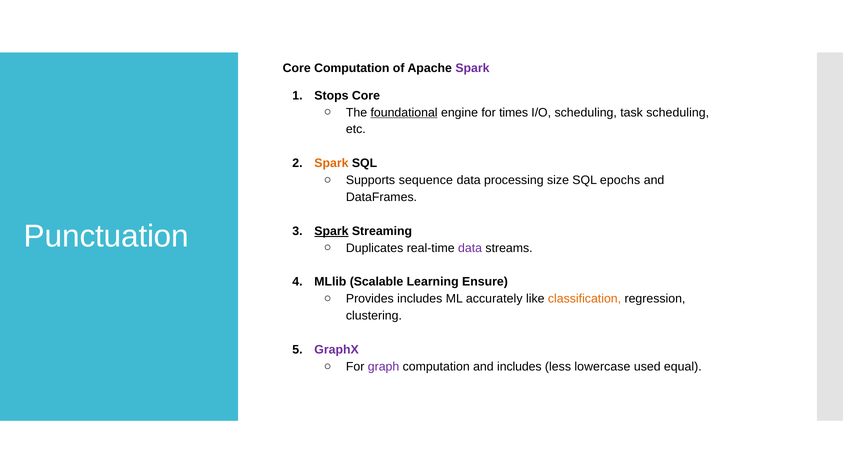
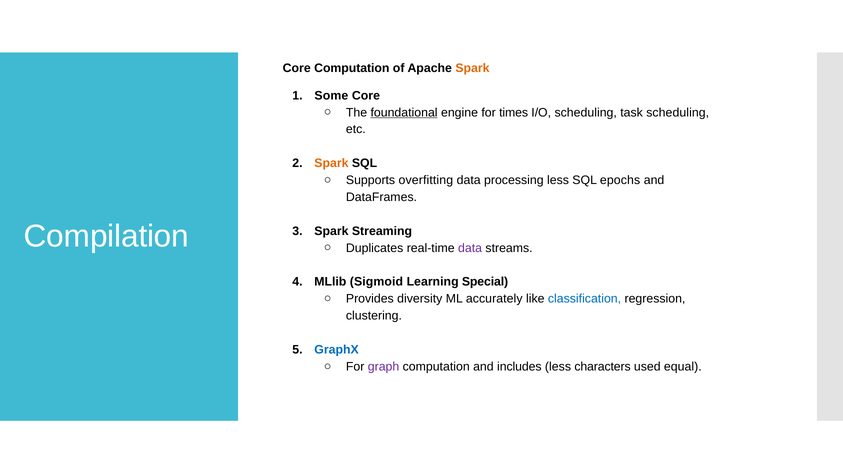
Spark at (472, 68) colour: purple -> orange
Stops: Stops -> Some
sequence: sequence -> overfitting
processing size: size -> less
Punctuation: Punctuation -> Compilation
Spark at (331, 231) underline: present -> none
Scalable: Scalable -> Sigmoid
Ensure: Ensure -> Special
Provides includes: includes -> diversity
classification colour: orange -> blue
GraphX colour: purple -> blue
lowercase: lowercase -> characters
